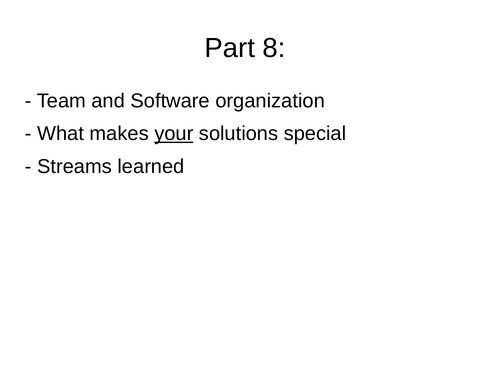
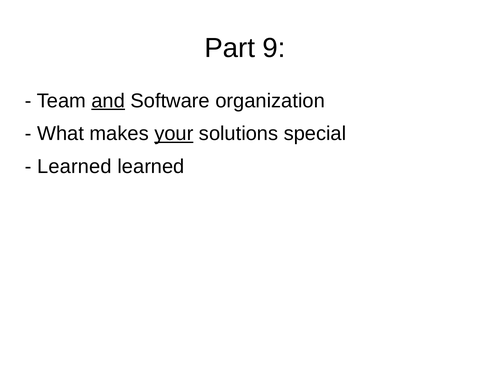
8: 8 -> 9
and underline: none -> present
Streams at (75, 167): Streams -> Learned
